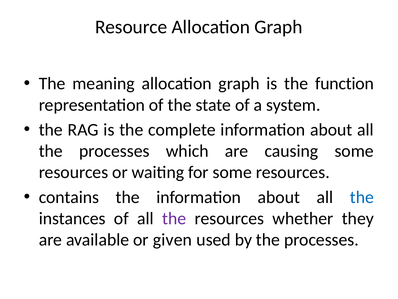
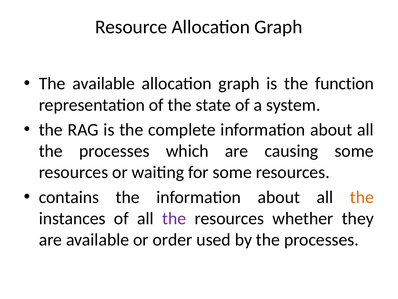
The meaning: meaning -> available
the at (362, 197) colour: blue -> orange
given: given -> order
